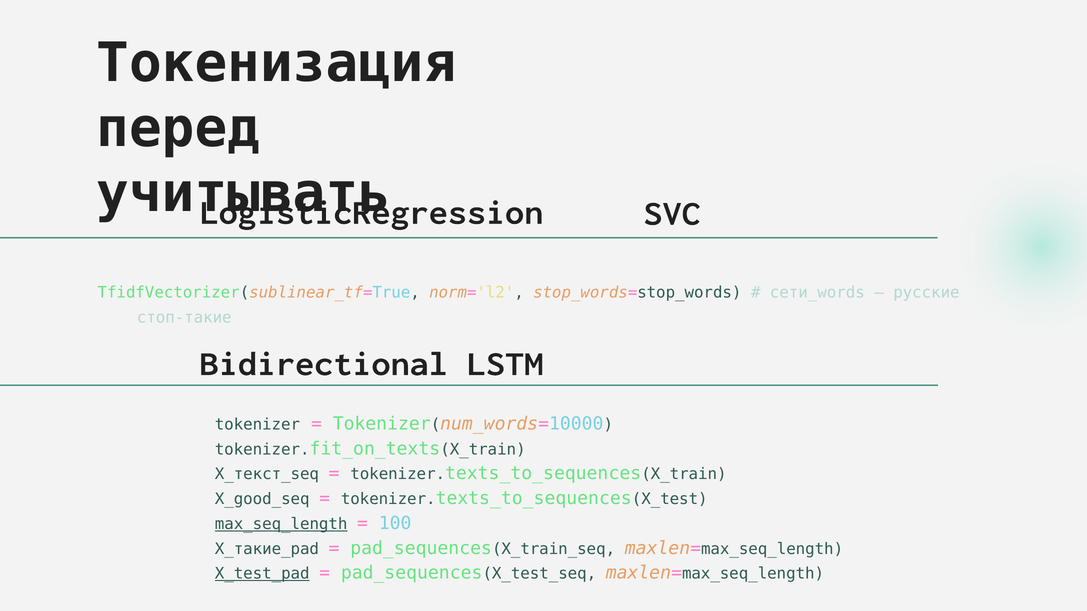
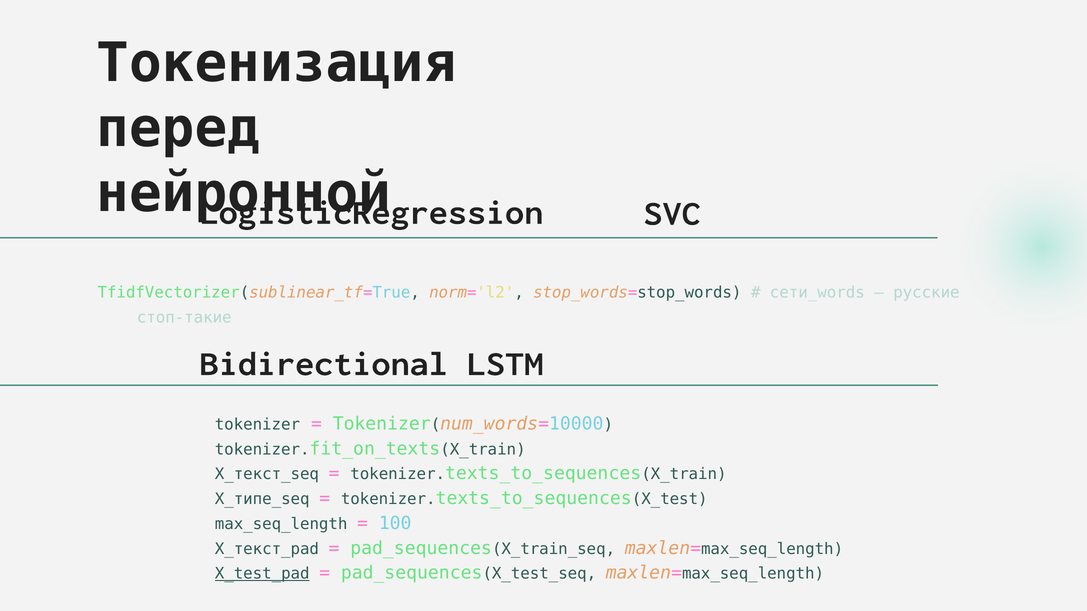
учитывать: учитывать -> нейронной
X_good_seq: X_good_seq -> X_типе_seq
max_seq_length underline: present -> none
X_такие_pad: X_такие_pad -> X_текст_pad
